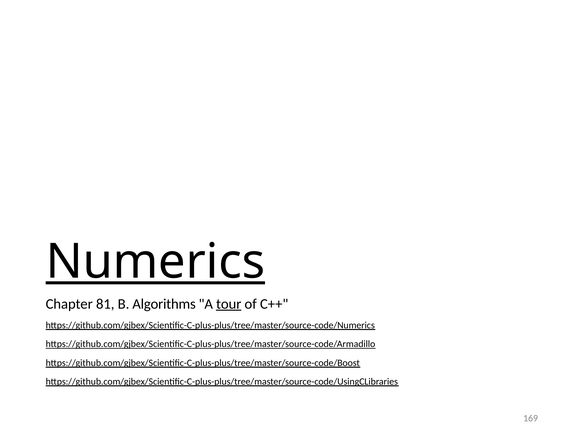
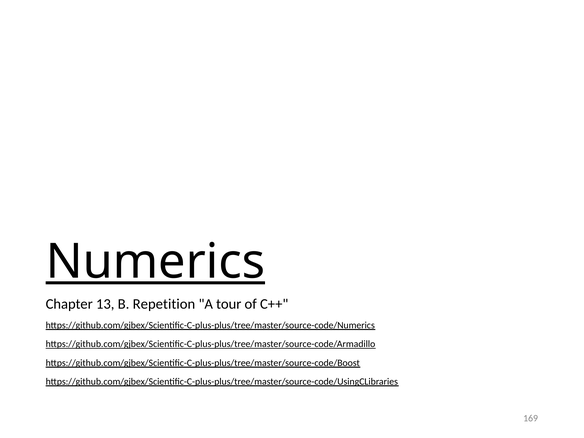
81: 81 -> 13
Algorithms: Algorithms -> Repetition
tour underline: present -> none
